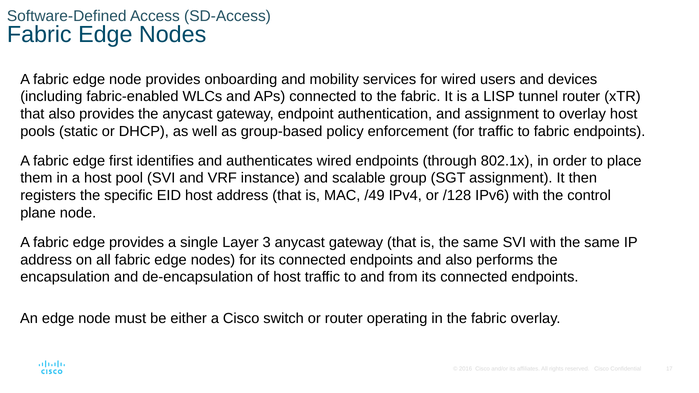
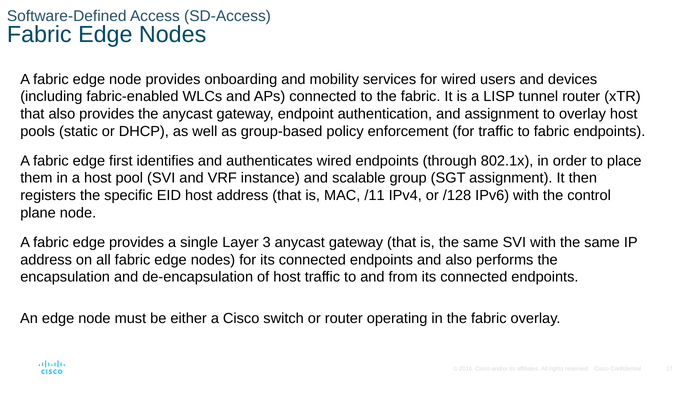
/49: /49 -> /11
